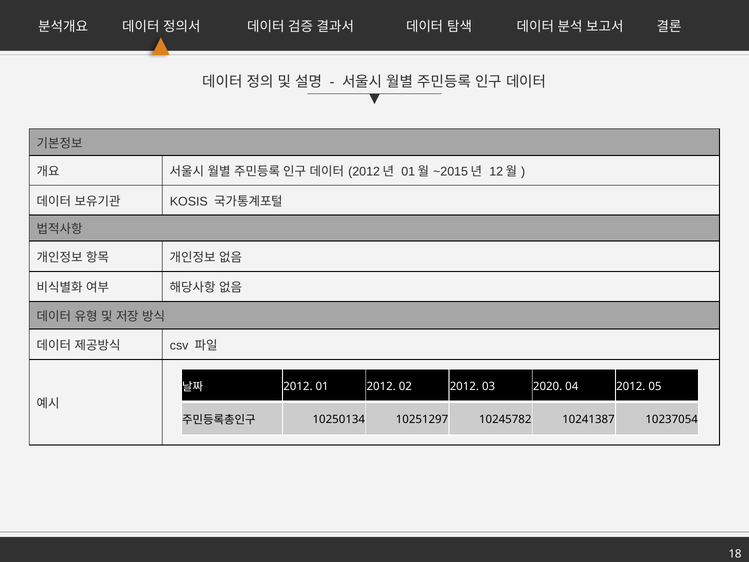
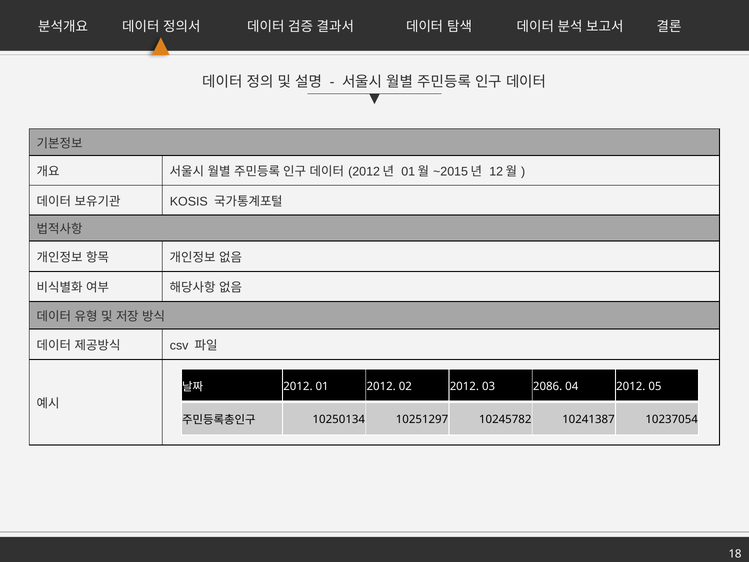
2020: 2020 -> 2086
